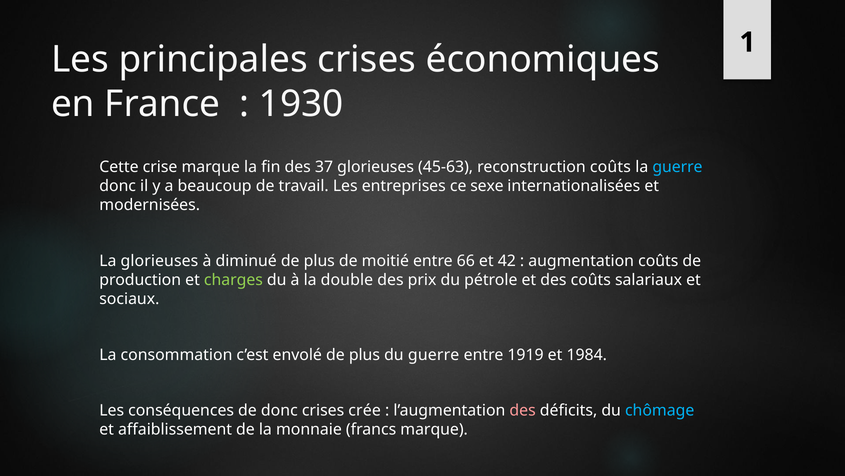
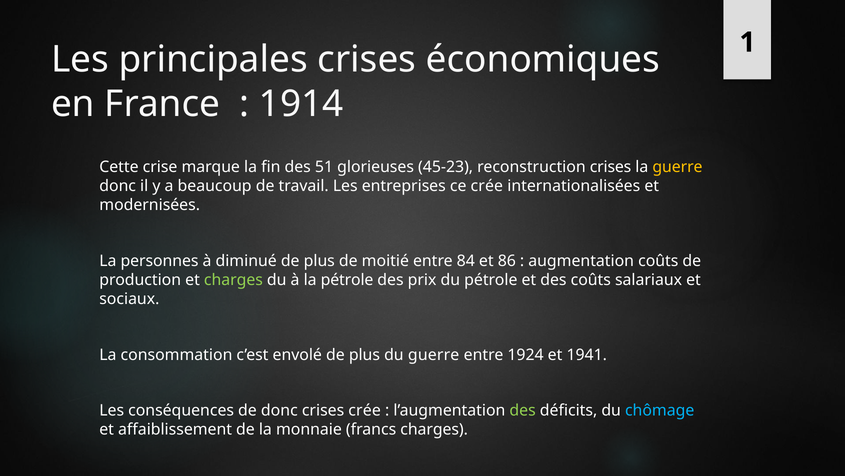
1930: 1930 -> 1914
37: 37 -> 51
45-63: 45-63 -> 45-23
reconstruction coûts: coûts -> crises
guerre at (677, 167) colour: light blue -> yellow
ce sexe: sexe -> crée
La glorieuses: glorieuses -> personnes
66: 66 -> 84
42: 42 -> 86
la double: double -> pétrole
1919: 1919 -> 1924
1984: 1984 -> 1941
des at (523, 410) colour: pink -> light green
francs marque: marque -> charges
